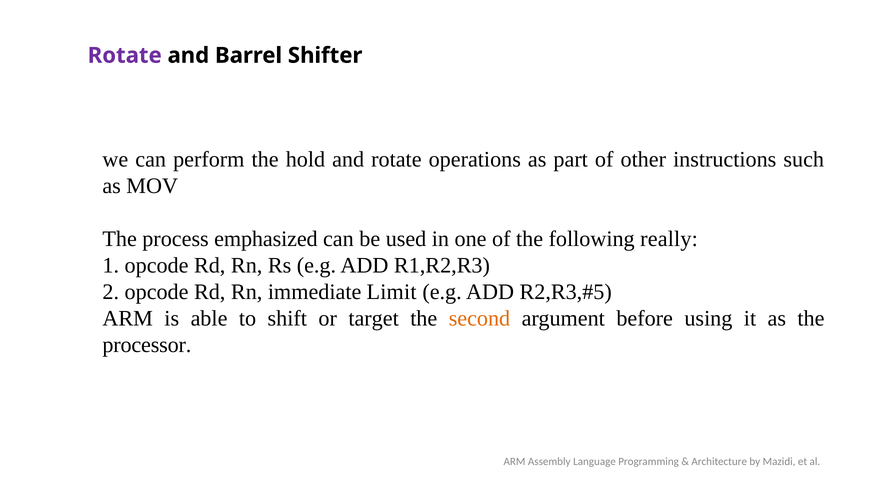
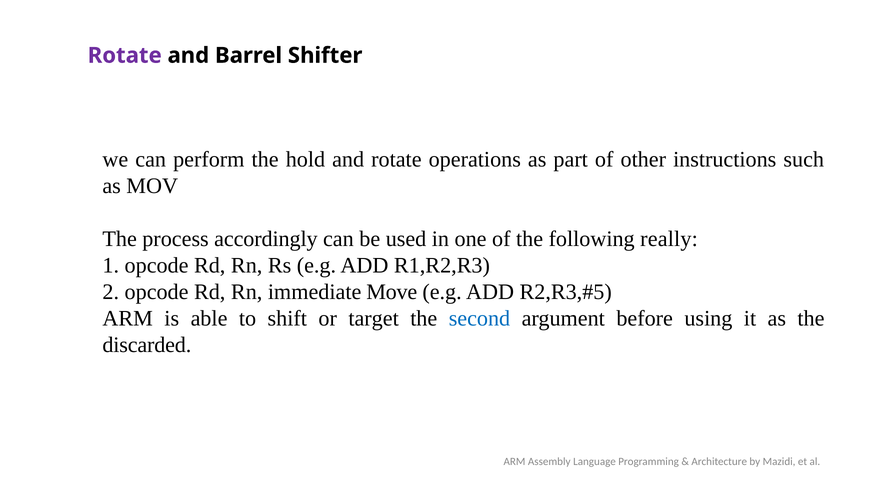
emphasized: emphasized -> accordingly
Limit: Limit -> Move
second colour: orange -> blue
processor: processor -> discarded
